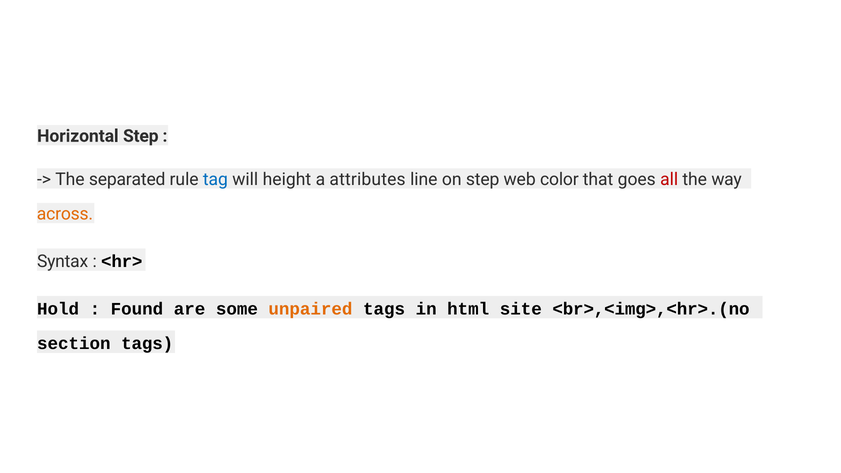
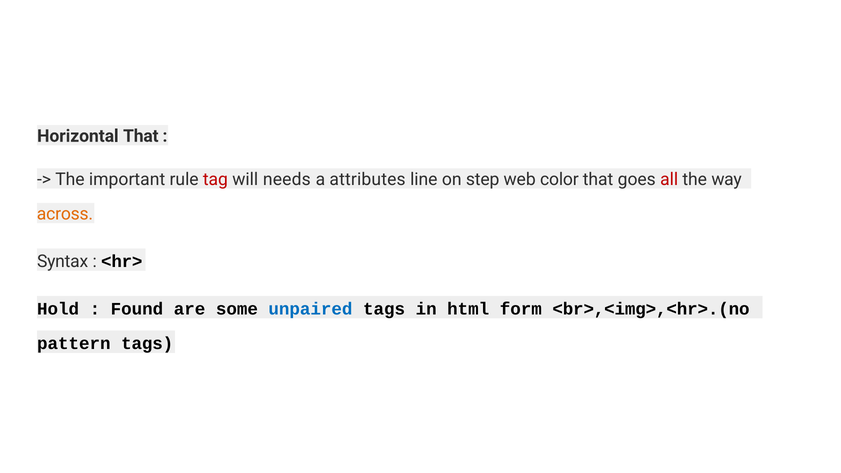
Horizontal Step: Step -> That
separated: separated -> important
tag colour: blue -> red
height: height -> needs
unpaired colour: orange -> blue
site: site -> form
section: section -> pattern
